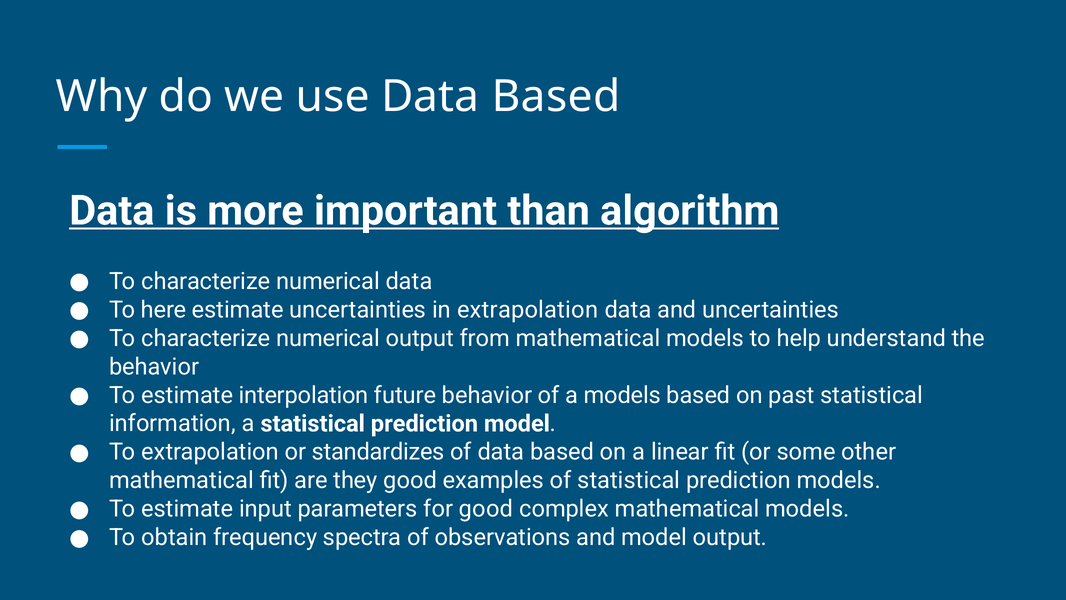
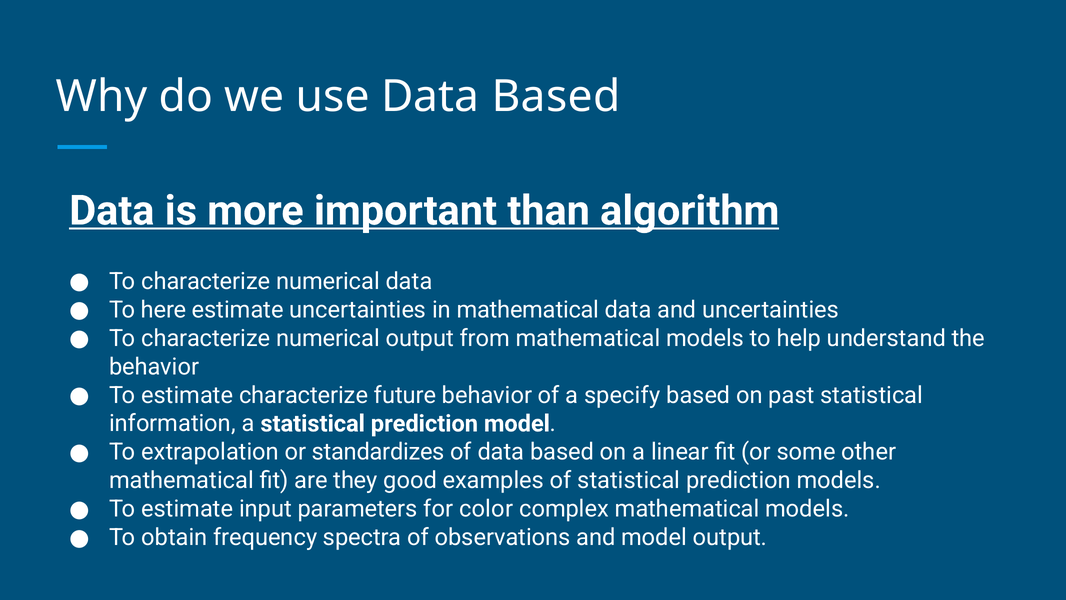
in extrapolation: extrapolation -> mathematical
estimate interpolation: interpolation -> characterize
a models: models -> specify
for good: good -> color
